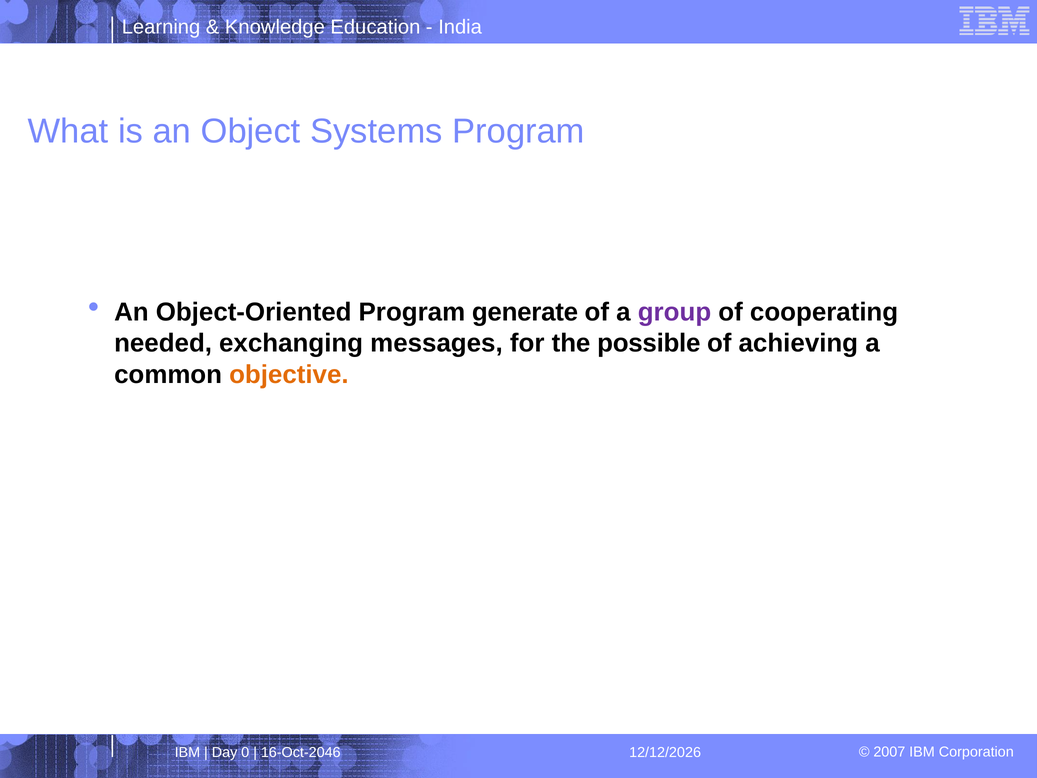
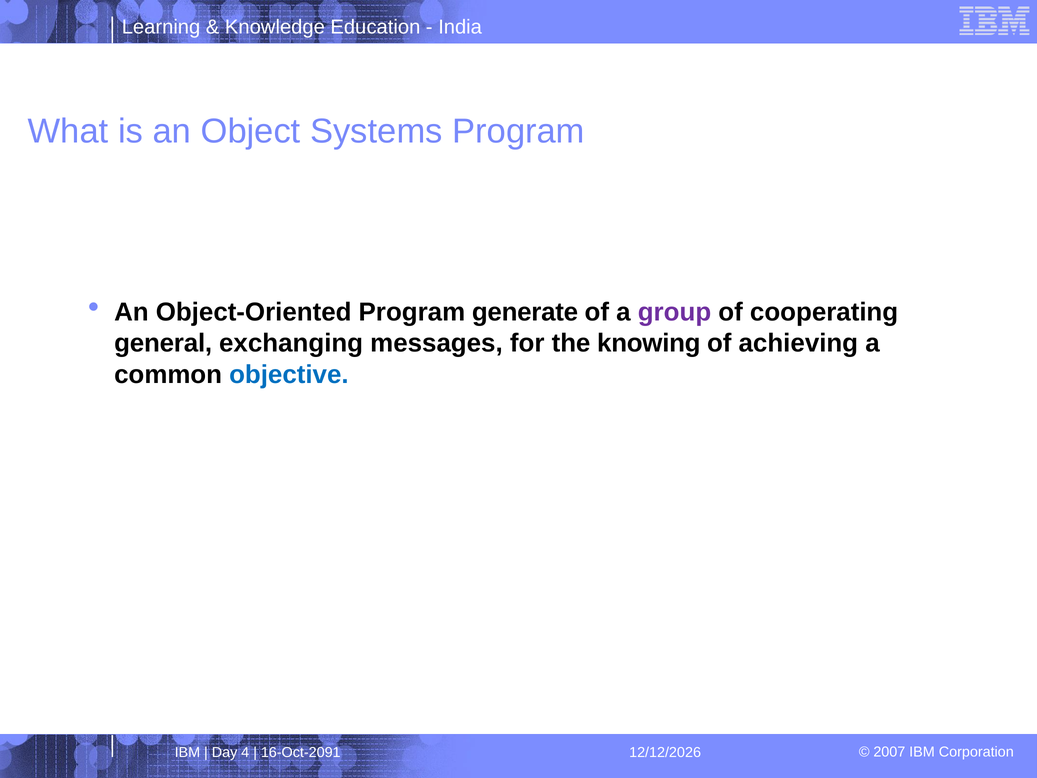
needed: needed -> general
possible: possible -> knowing
objective colour: orange -> blue
0: 0 -> 4
16-Oct-2046: 16-Oct-2046 -> 16-Oct-2091
